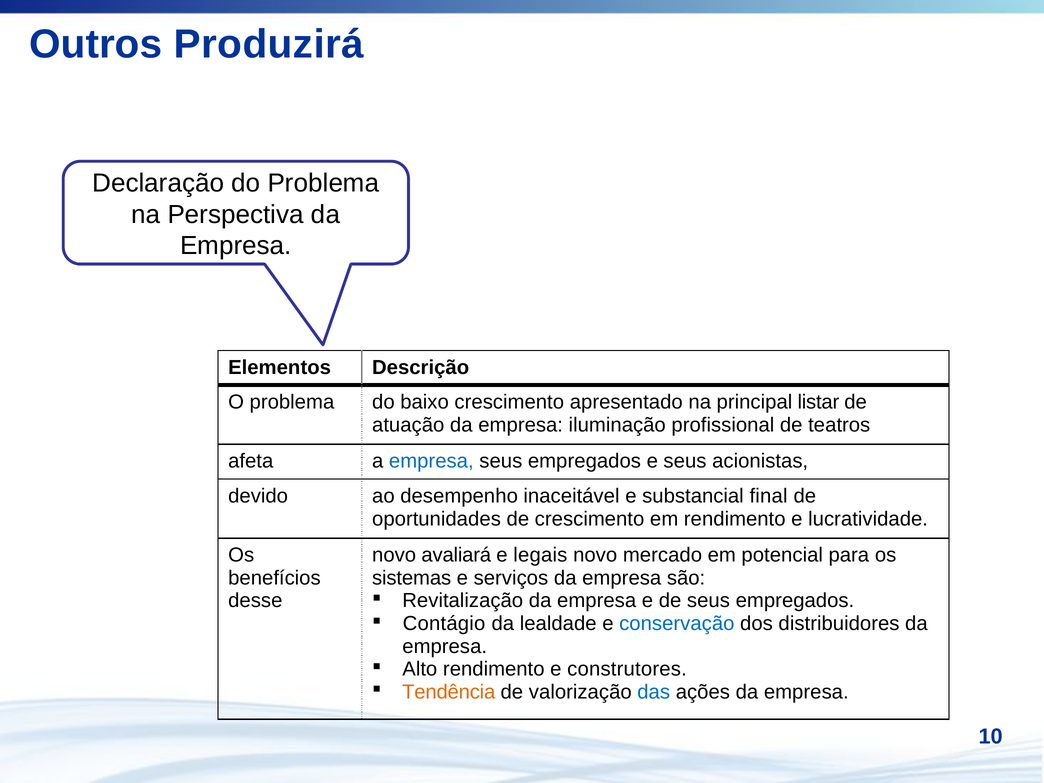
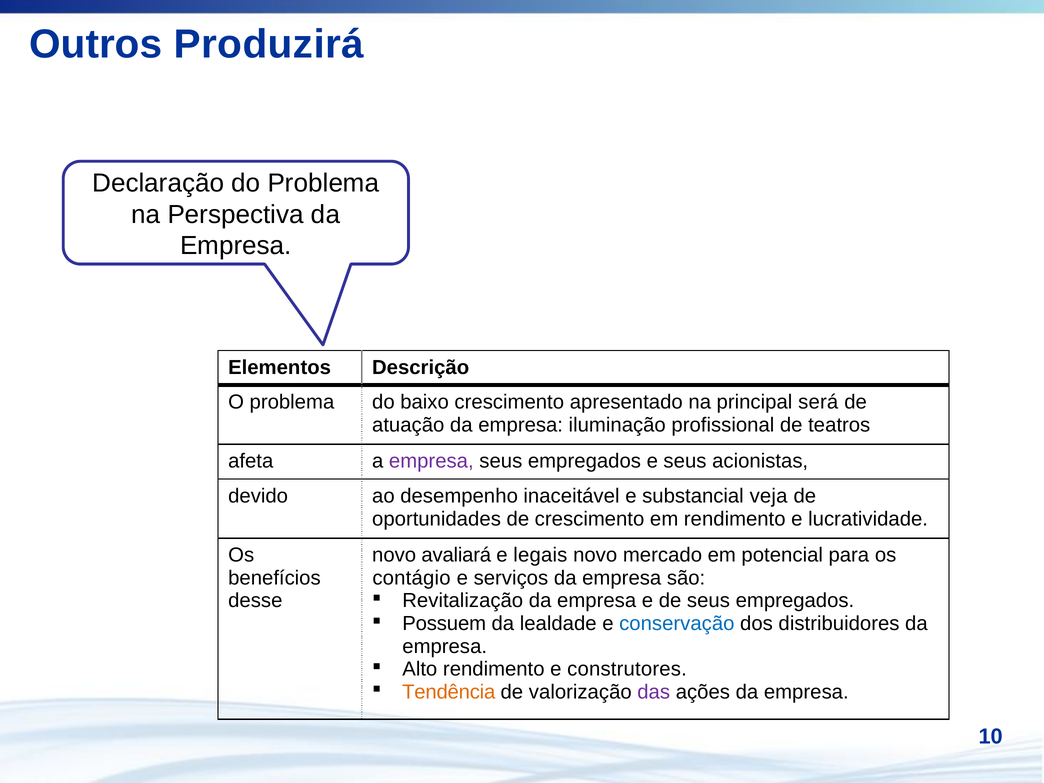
listar: listar -> será
empresa at (431, 461) colour: blue -> purple
final: final -> veja
sistemas: sistemas -> contágio
Contágio: Contágio -> Possuem
das colour: blue -> purple
